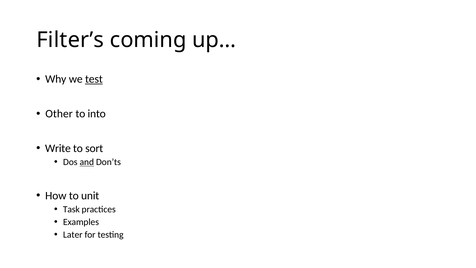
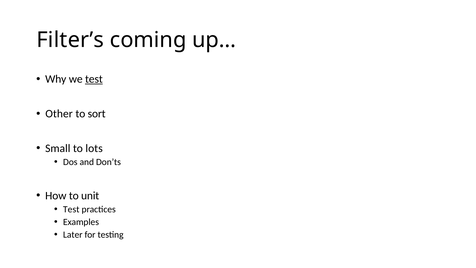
into: into -> sort
Write: Write -> Small
sort: sort -> lots
and underline: present -> none
Task at (71, 209): Task -> Test
